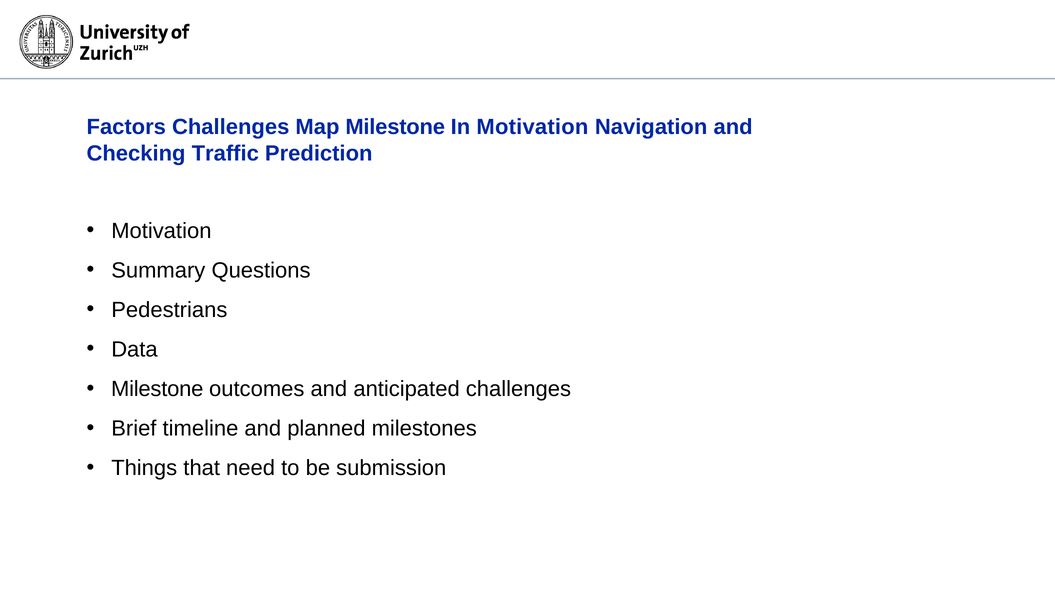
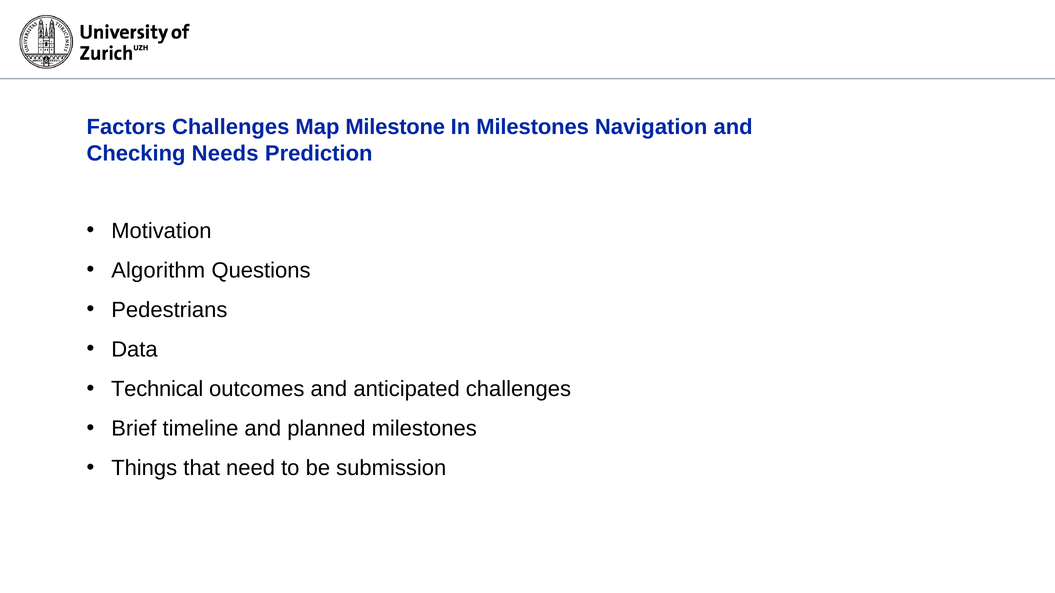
In Motivation: Motivation -> Milestones
Traffic: Traffic -> Needs
Summary: Summary -> Algorithm
Milestone at (157, 389): Milestone -> Technical
